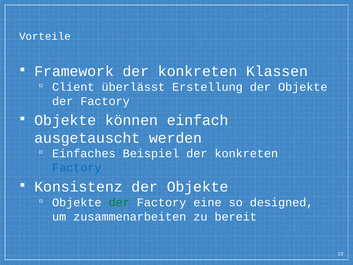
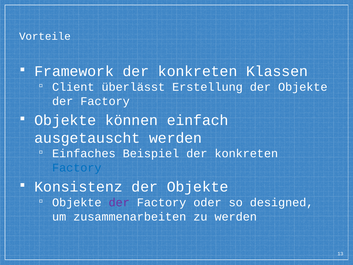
der at (119, 202) colour: green -> purple
eine: eine -> oder
zu bereit: bereit -> werden
